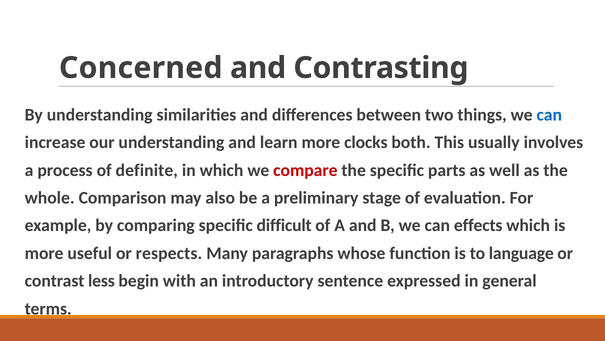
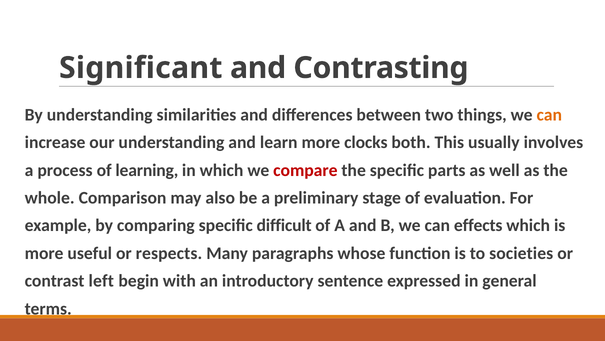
Concerned: Concerned -> Significant
can at (549, 115) colour: blue -> orange
definite: definite -> learning
language: language -> societies
less: less -> left
